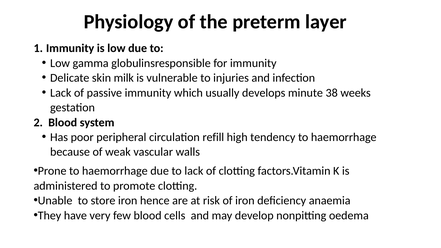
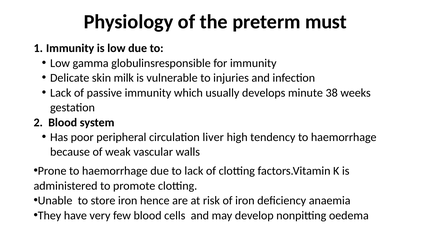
layer: layer -> must
refill: refill -> liver
